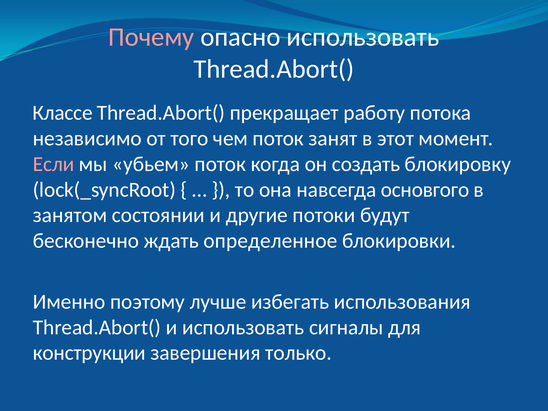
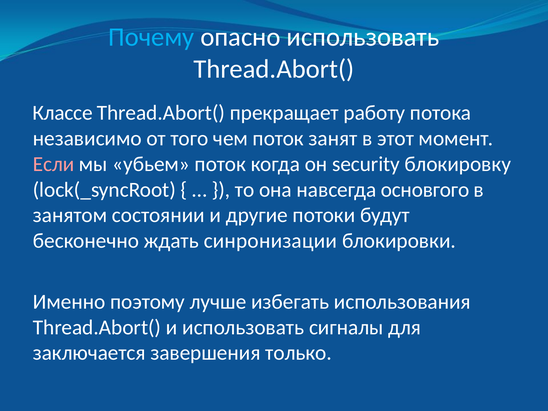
Почему colour: pink -> light blue
создать: создать -> security
определенное: определенное -> синронизации
конструкции: конструкции -> заключается
